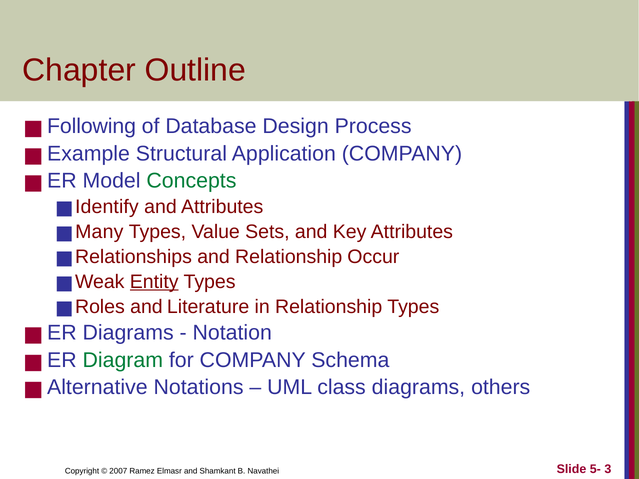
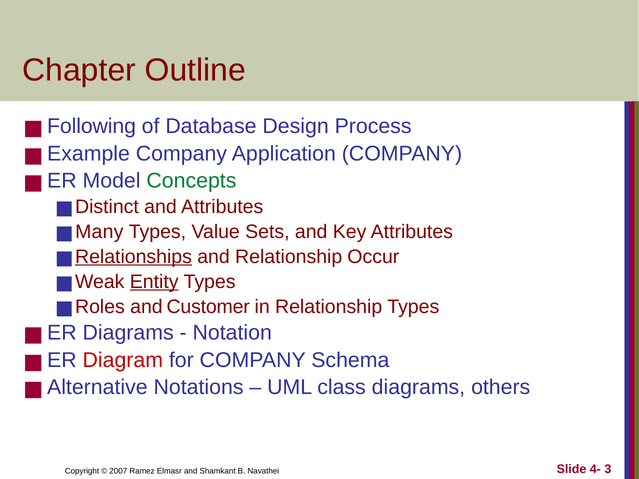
Example Structural: Structural -> Company
Identify: Identify -> Distinct
Relationships underline: none -> present
Literature: Literature -> Customer
Diagram colour: green -> red
5-: 5- -> 4-
